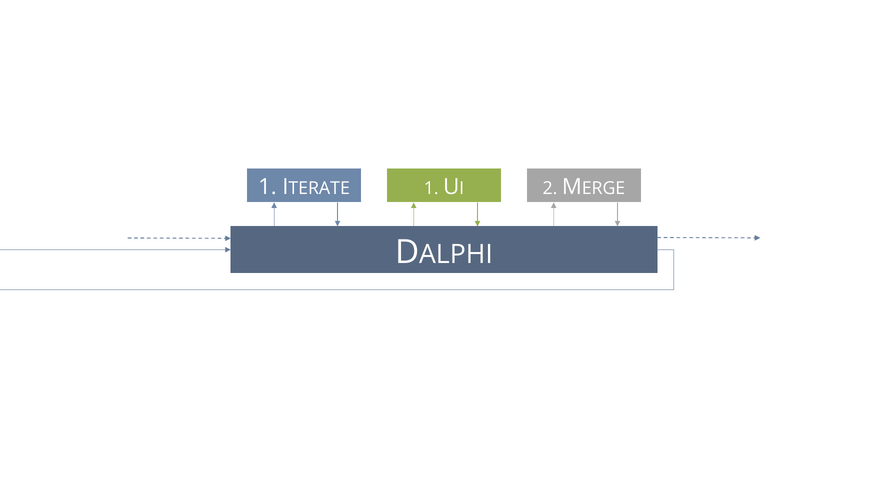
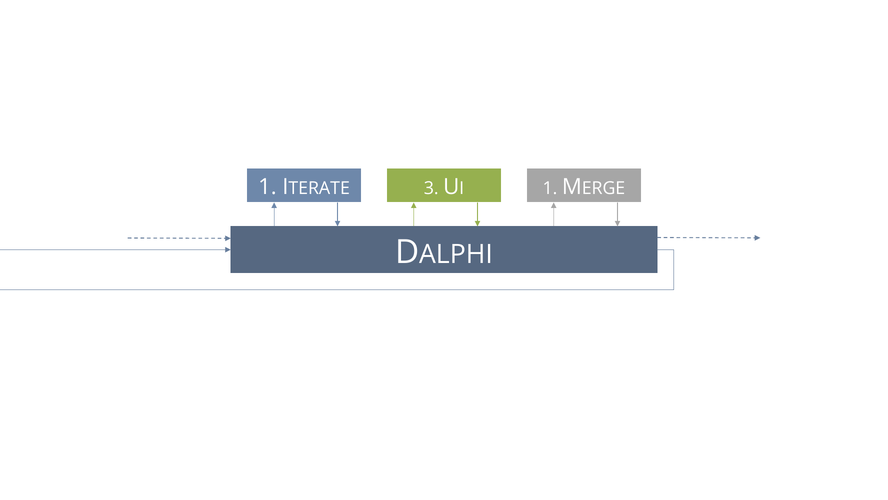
1 at (431, 188): 1 -> 3
2 at (550, 188): 2 -> 1
